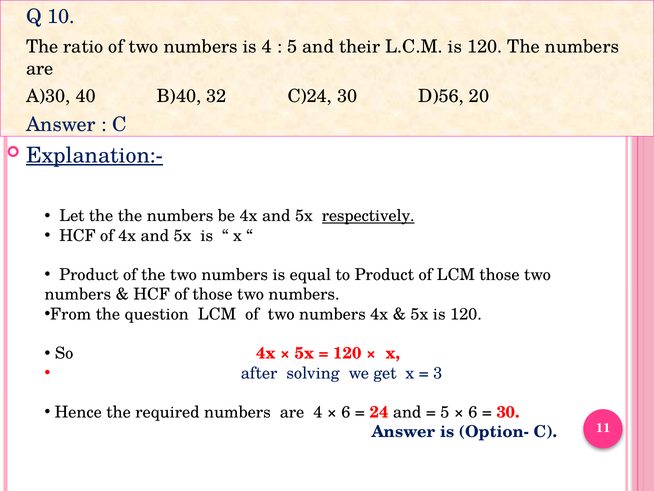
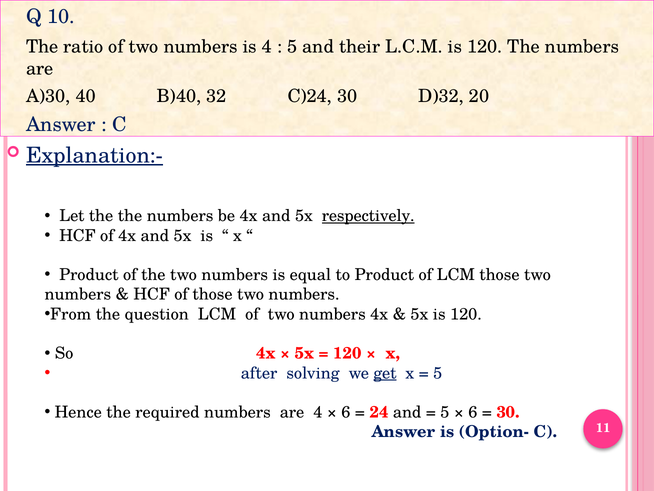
D)56: D)56 -> D)32
get underline: none -> present
3 at (438, 373): 3 -> 5
